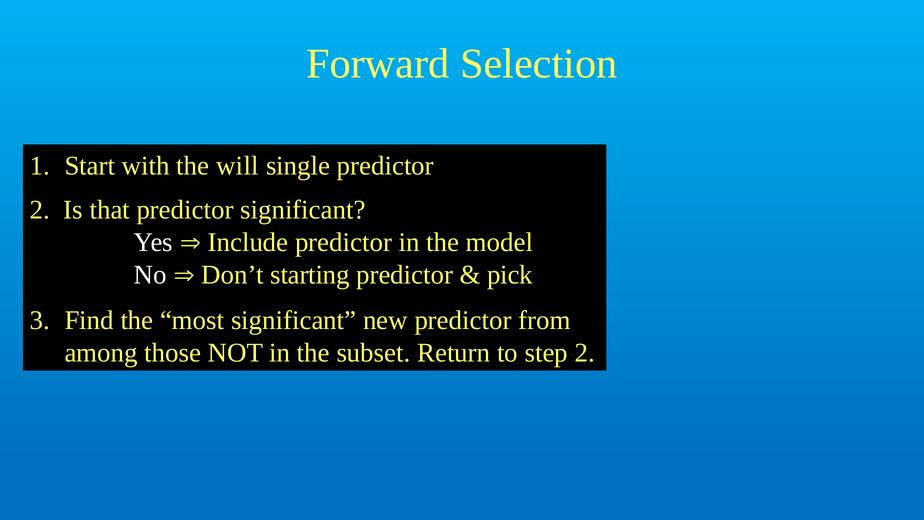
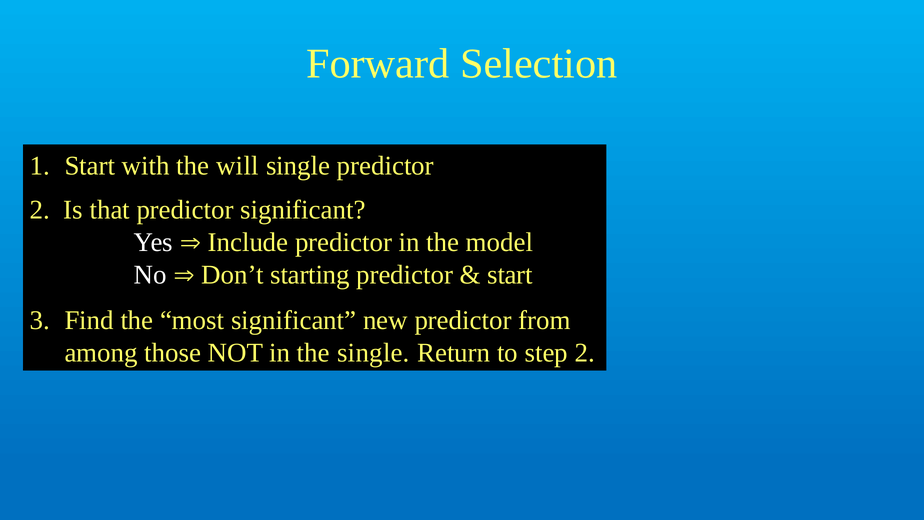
pick at (510, 274): pick -> start
the subset: subset -> single
